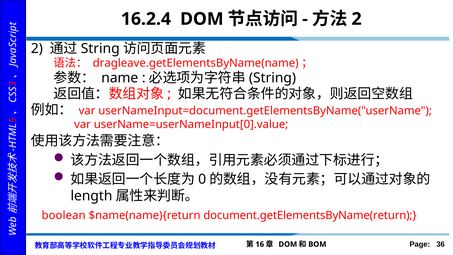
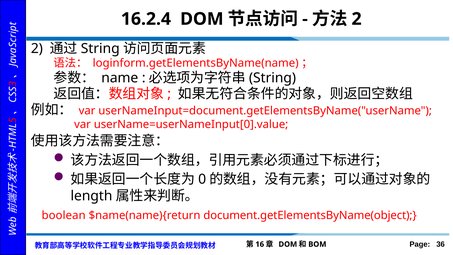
dragleave.getElementsByName(name: dragleave.getElementsByName(name -> loginform.getElementsByName(name
document.getElementsByName(return: document.getElementsByName(return -> document.getElementsByName(object
